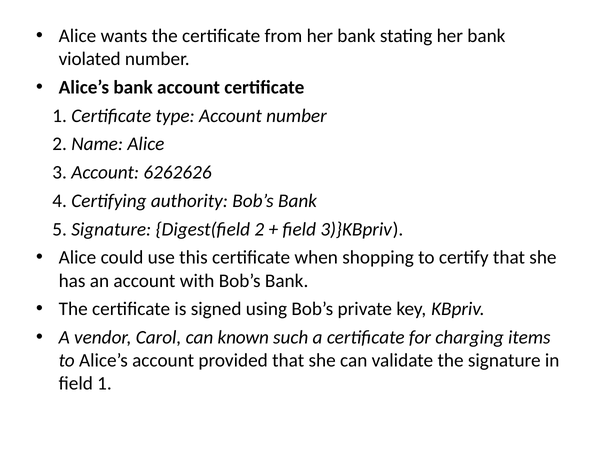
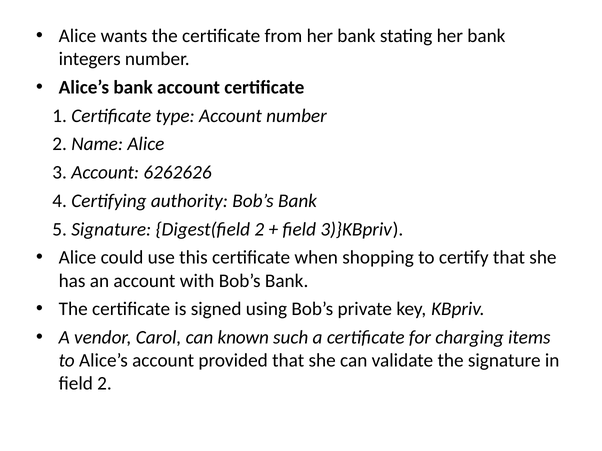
violated: violated -> integers
field 1: 1 -> 2
